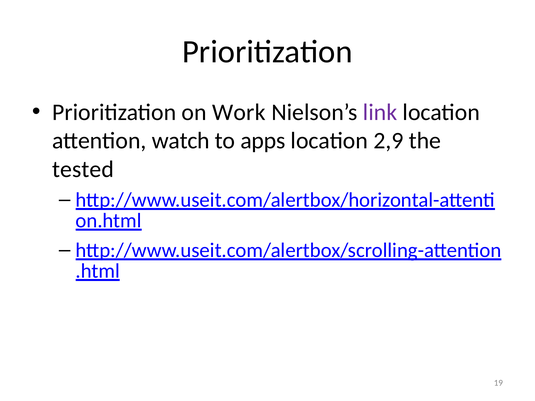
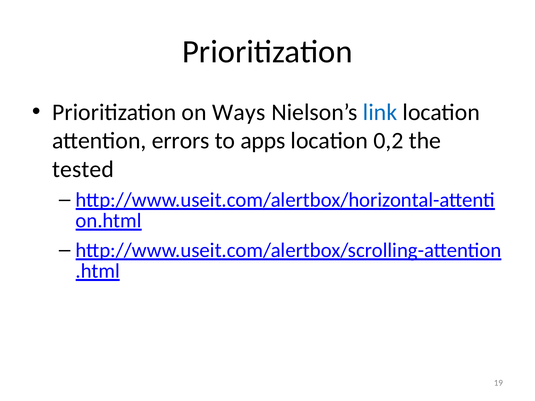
Work: Work -> Ways
link colour: purple -> blue
watch: watch -> errors
2,9: 2,9 -> 0,2
